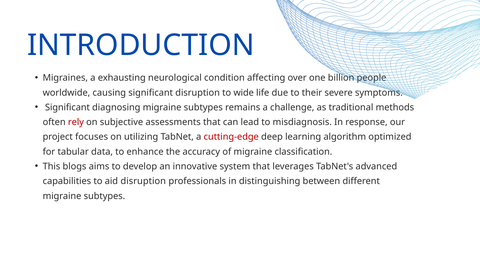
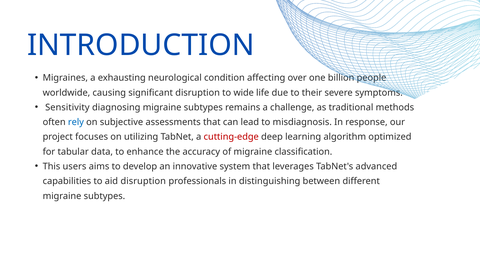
Significant at (67, 107): Significant -> Sensitivity
rely colour: red -> blue
blogs: blogs -> users
